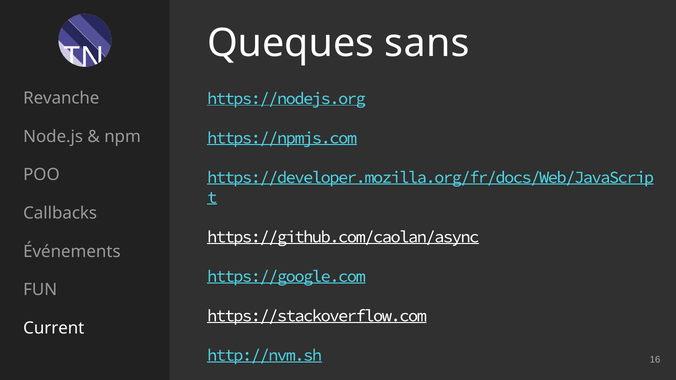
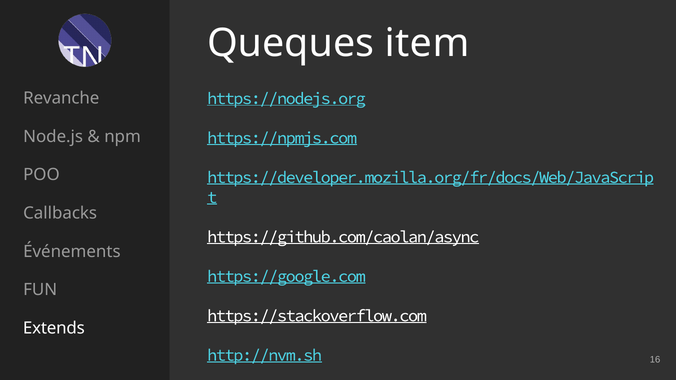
sans: sans -> item
Current: Current -> Extends
